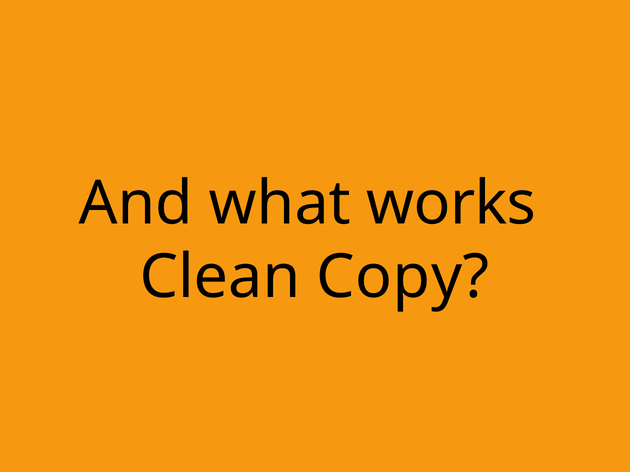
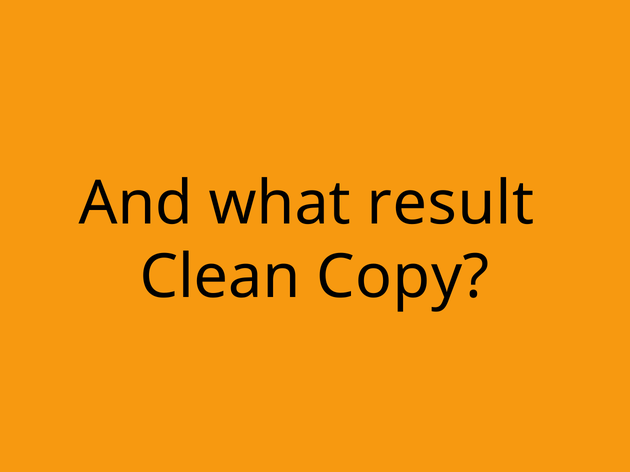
works: works -> result
